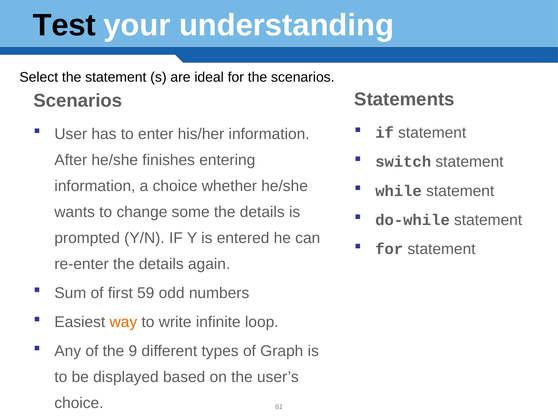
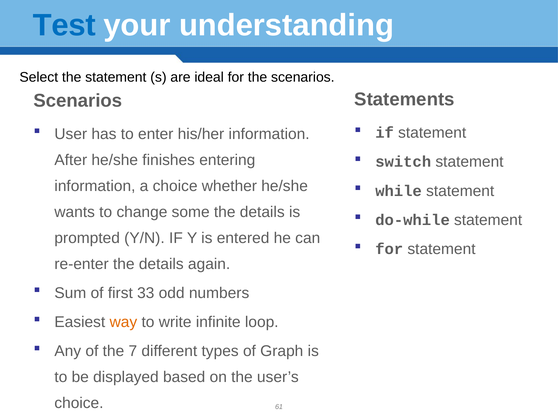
Test colour: black -> blue
59: 59 -> 33
9: 9 -> 7
